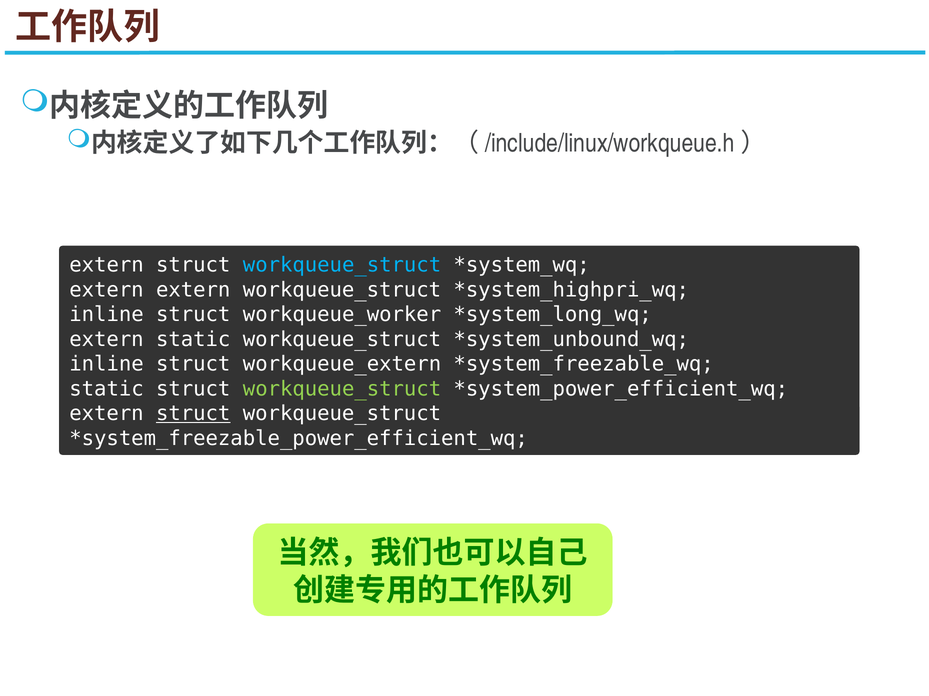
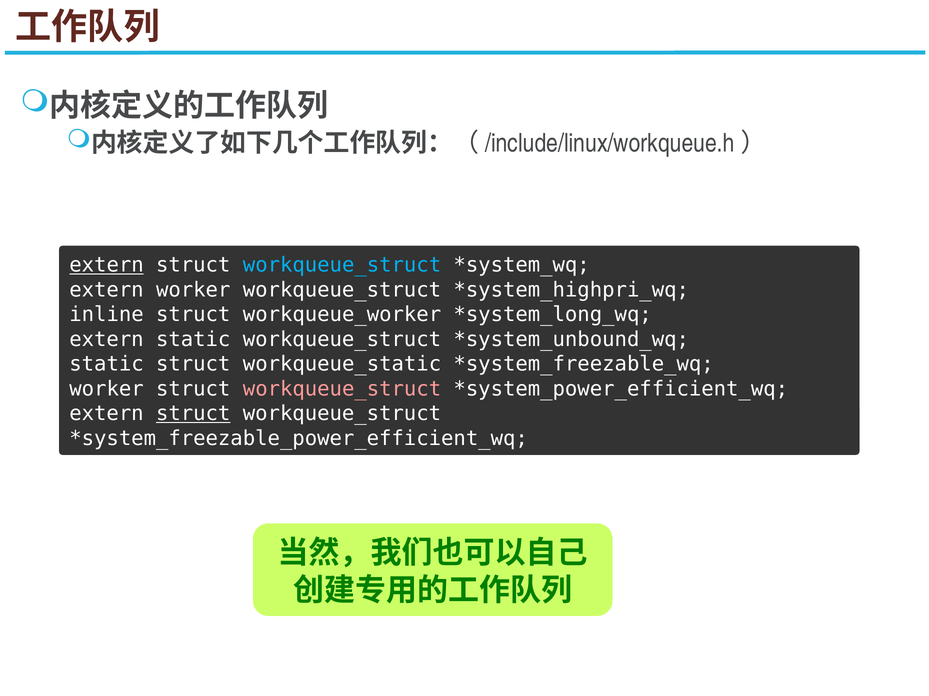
extern at (107, 265) underline: none -> present
extern extern: extern -> worker
inline at (107, 364): inline -> static
workqueue_extern: workqueue_extern -> workqueue_static
static at (107, 389): static -> worker
workqueue_struct at (342, 389) colour: light green -> pink
